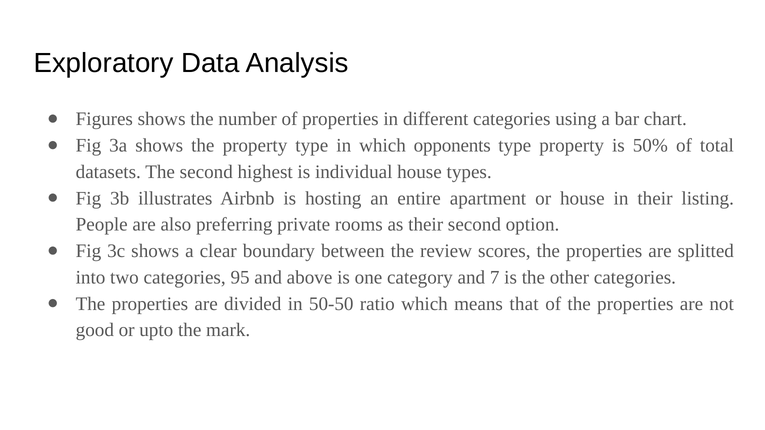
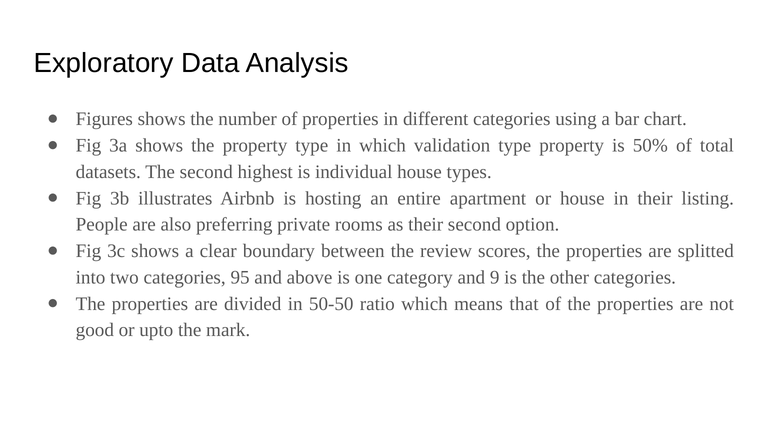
opponents: opponents -> validation
7: 7 -> 9
